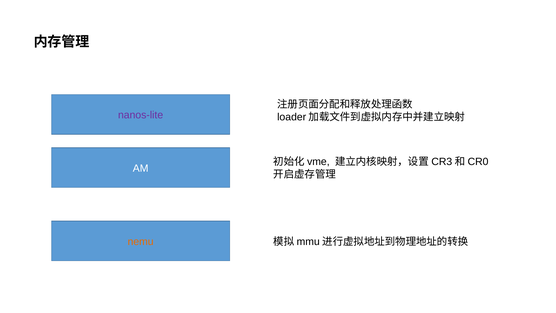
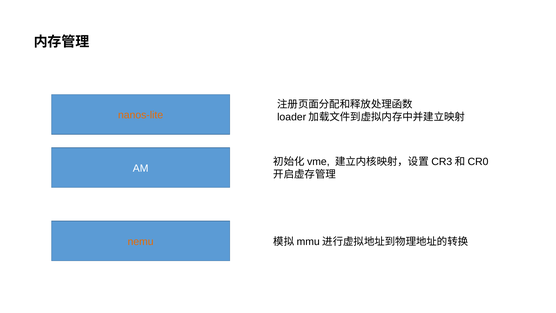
nanos-lite colour: purple -> orange
